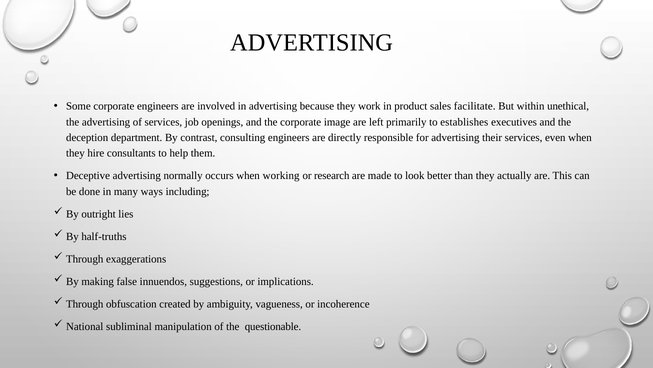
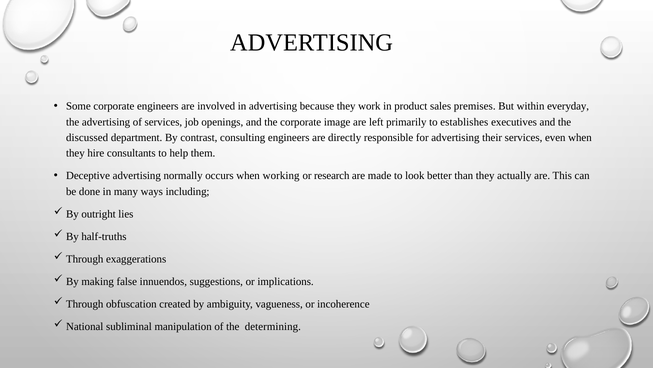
facilitate: facilitate -> premises
unethical: unethical -> everyday
deception: deception -> discussed
questionable: questionable -> determining
